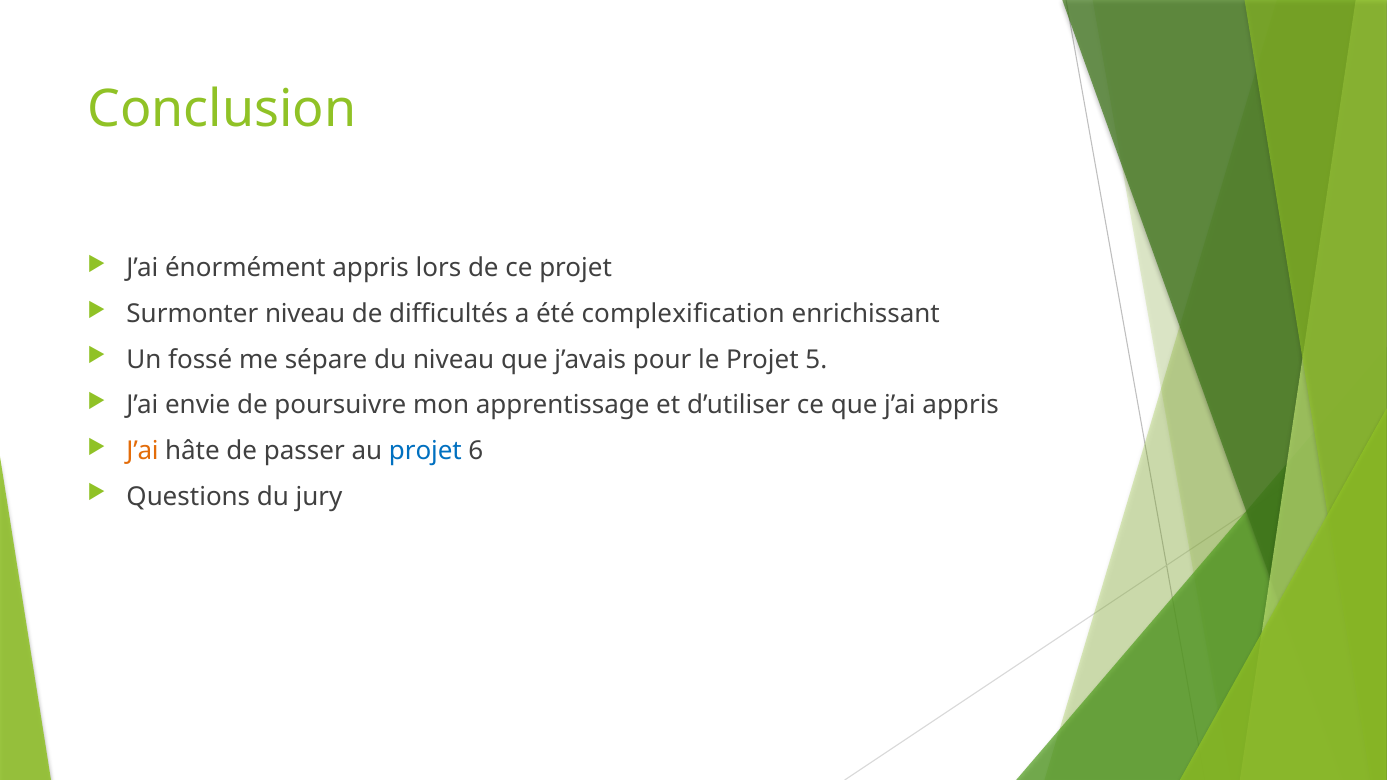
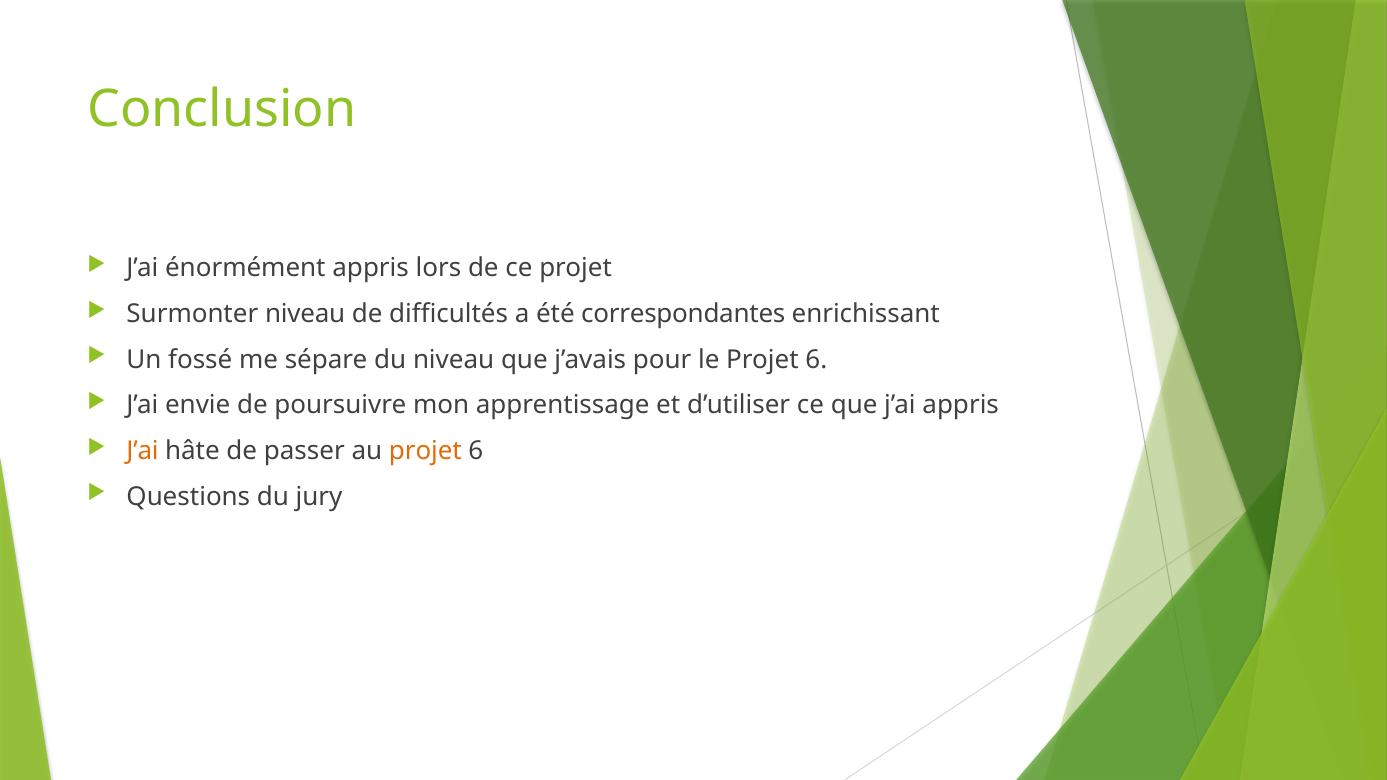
complexification: complexification -> correspondantes
le Projet 5: 5 -> 6
projet at (425, 451) colour: blue -> orange
